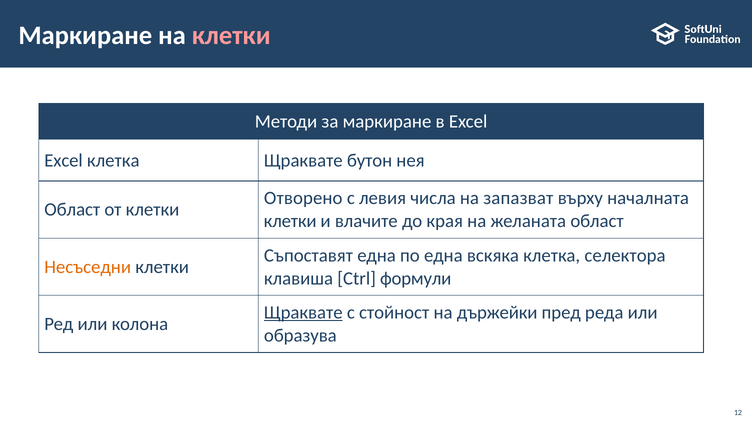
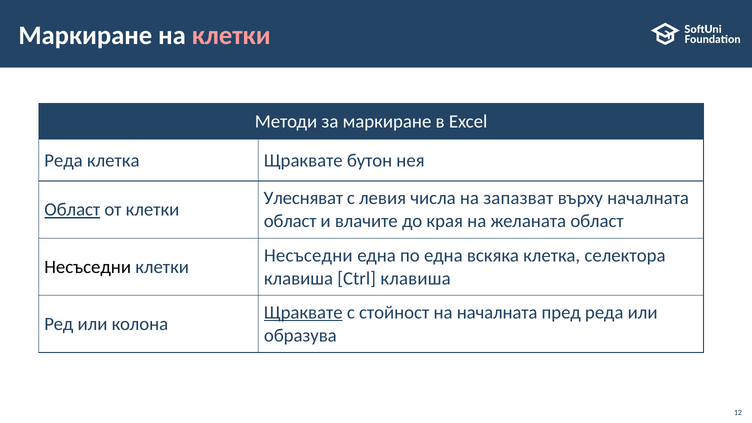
Excel at (64, 160): Excel -> Реда
Отворено: Отворено -> Улесняват
Област at (72, 210) underline: none -> present
клетки at (290, 221): клетки -> област
Съпоставят at (308, 255): Съпоставят -> Несъседни
Несъседни at (88, 267) colour: orange -> black
Ctrl формули: формули -> клавиша
на държейки: държейки -> началната
